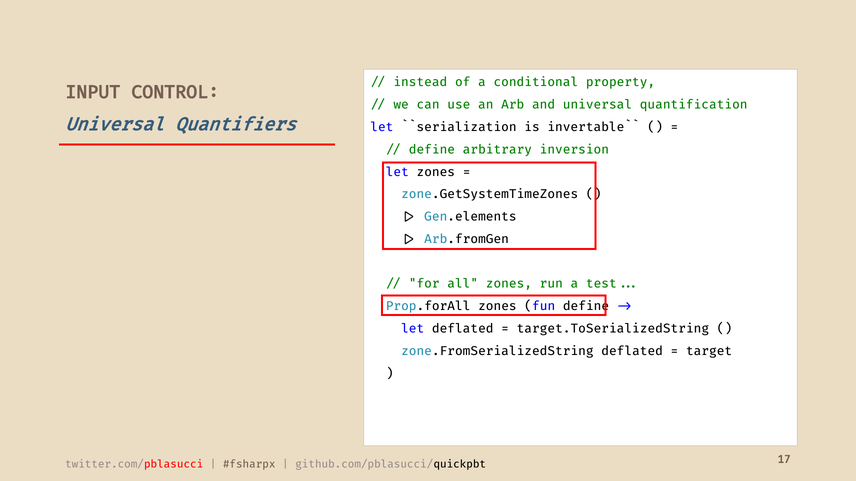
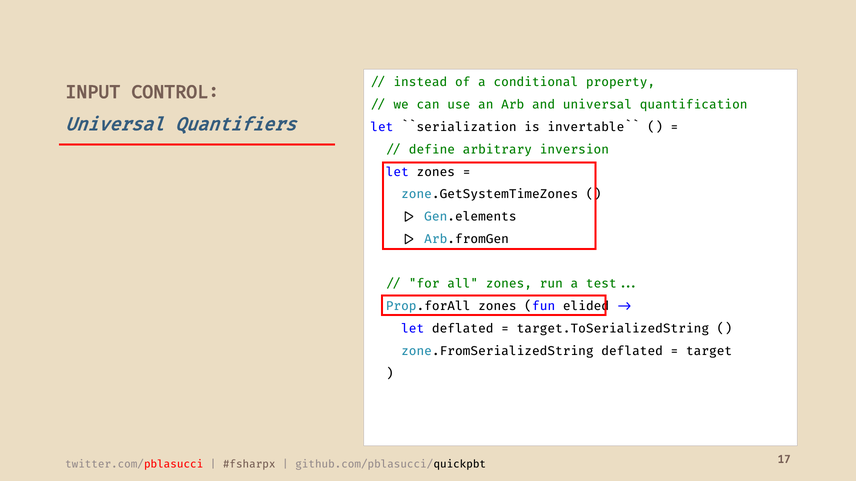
fun define: define -> elided
